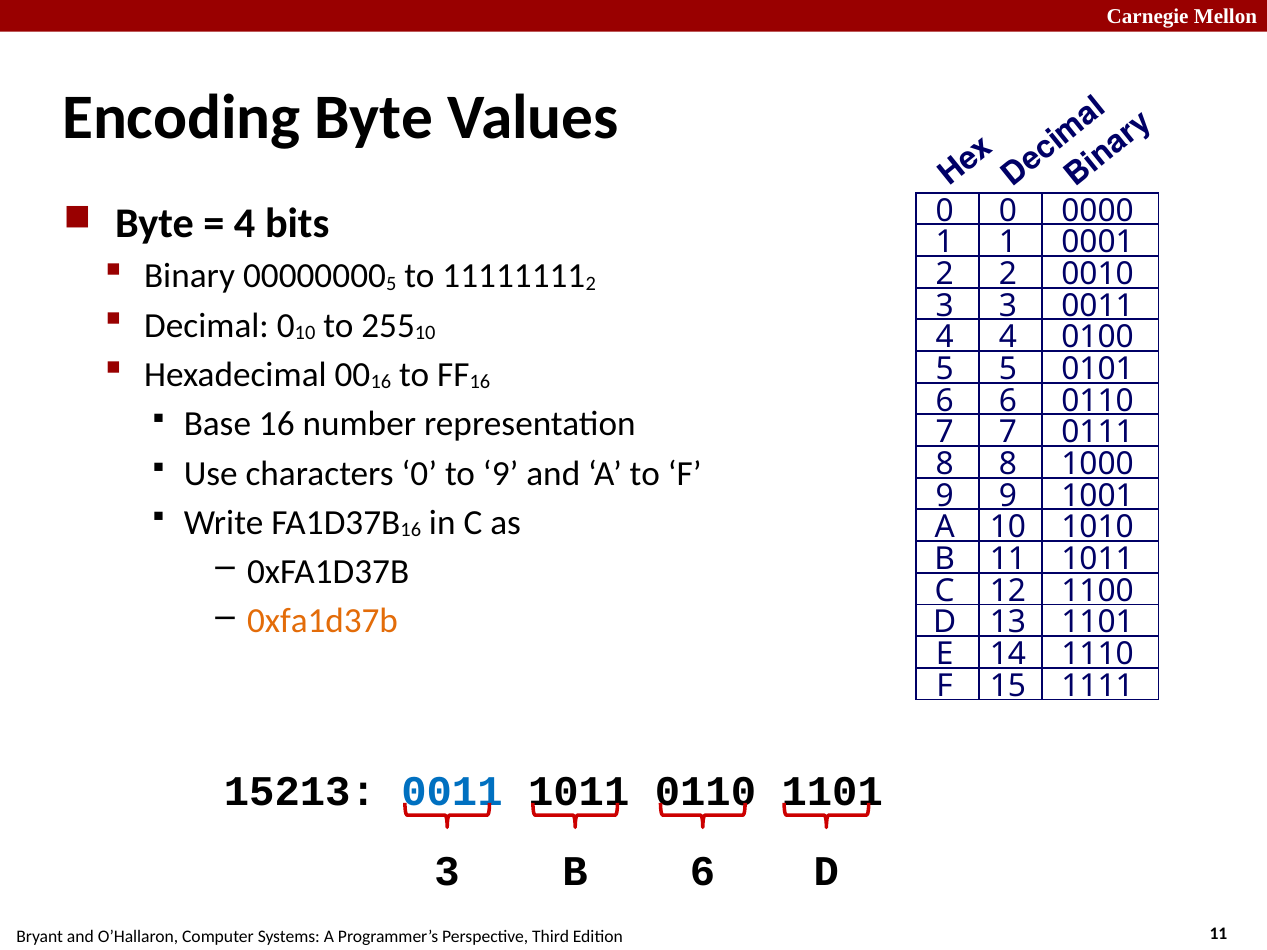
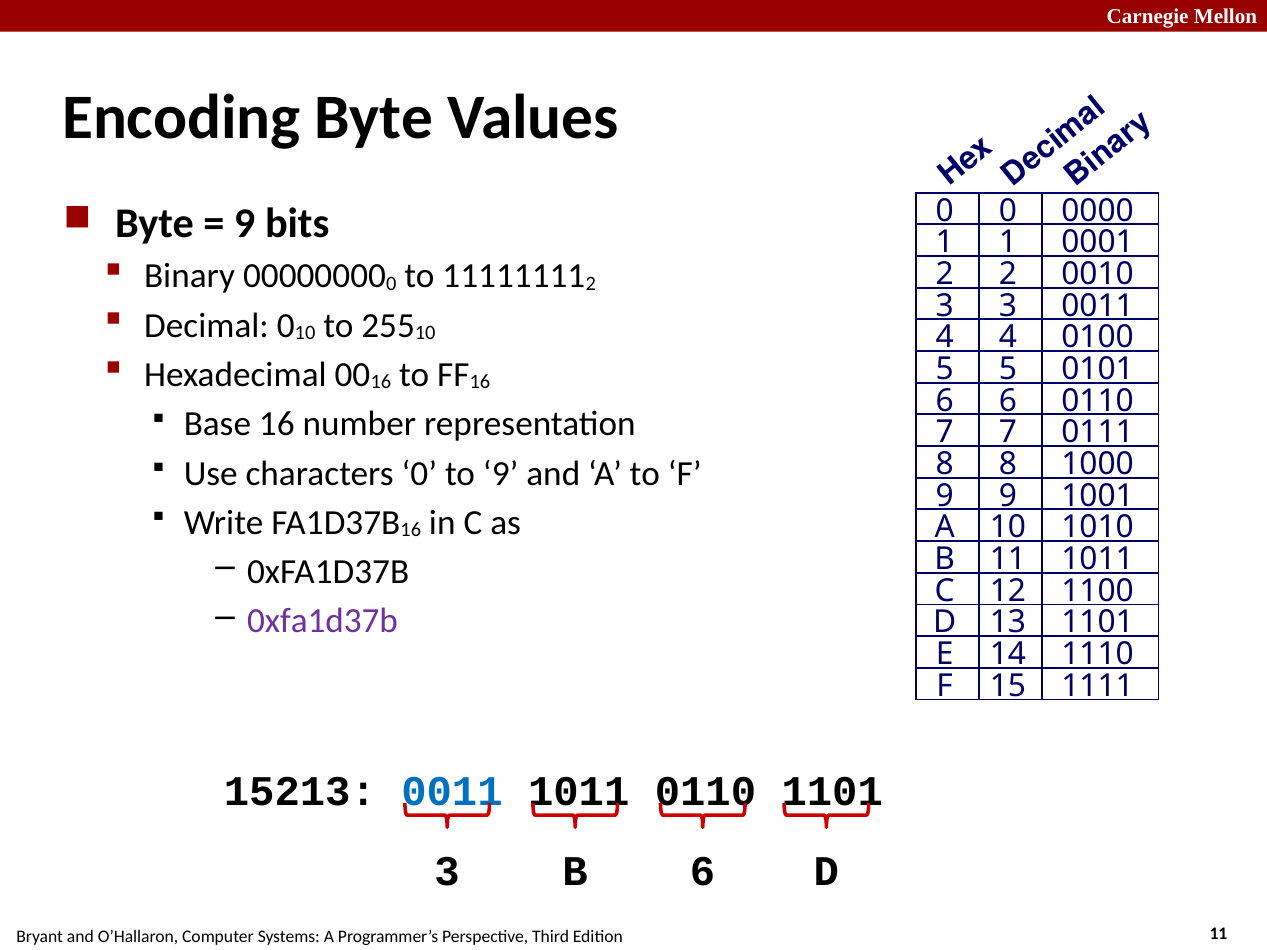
4 at (245, 223): 4 -> 9
5 at (391, 283): 5 -> 0
0xfa1d37b at (322, 621) colour: orange -> purple
